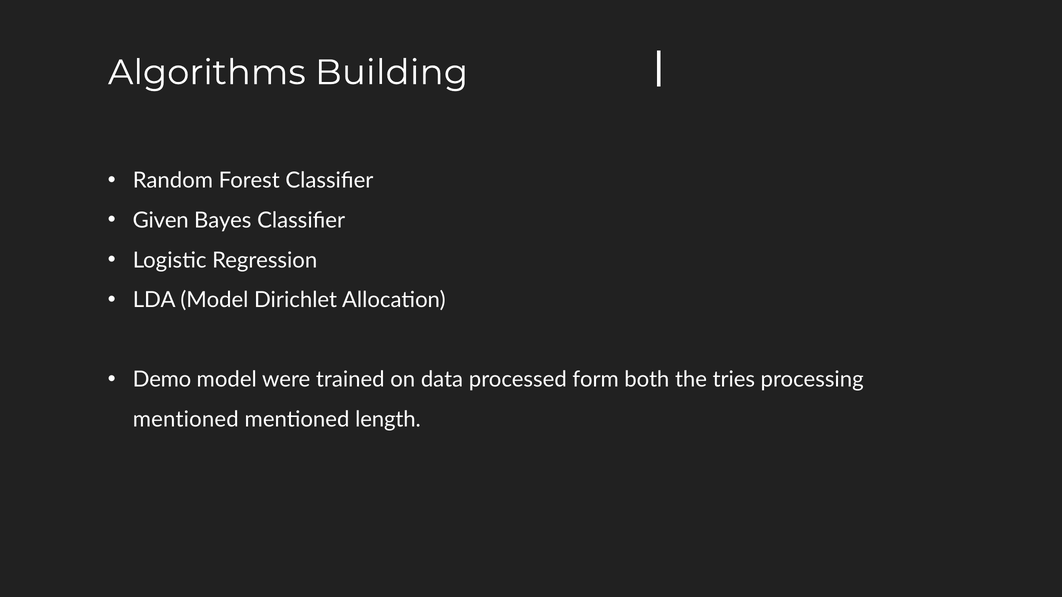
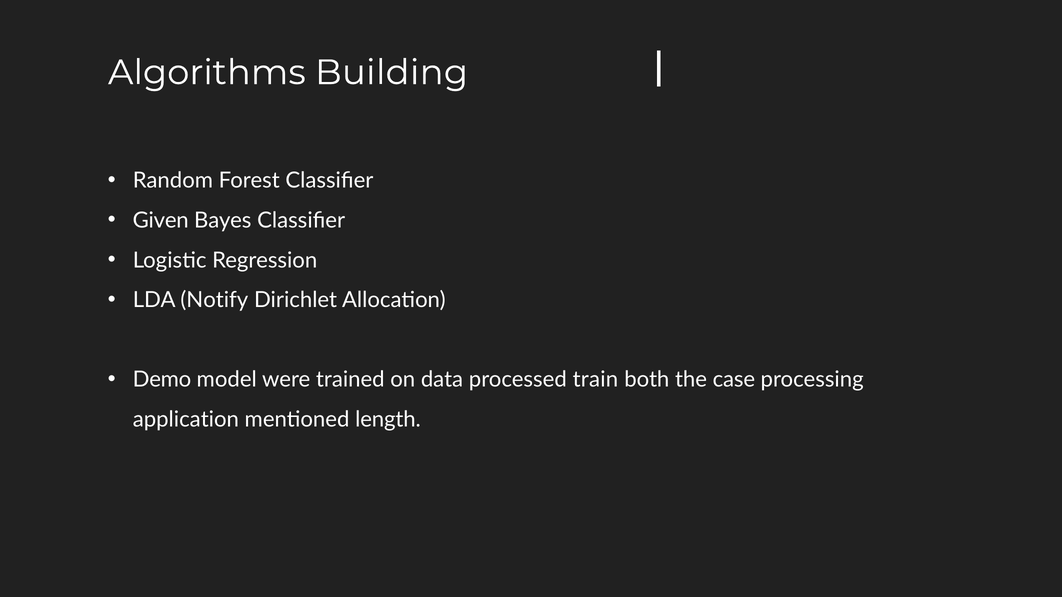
LDA Model: Model -> Notify
form: form -> train
tries: tries -> case
mentioned at (186, 420): mentioned -> application
